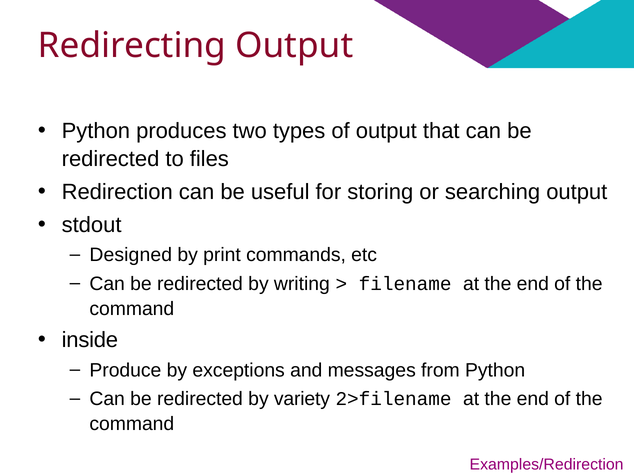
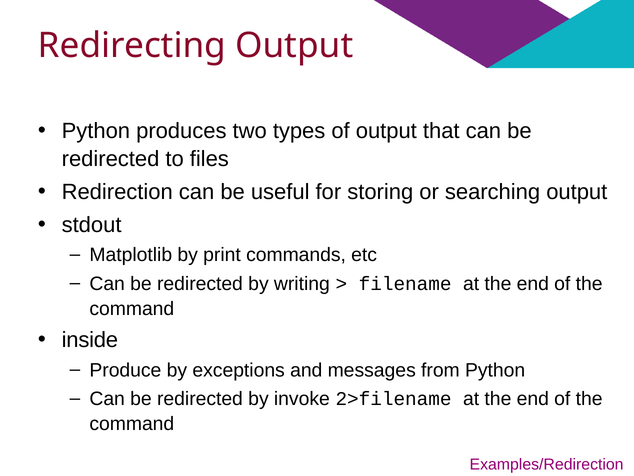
Designed: Designed -> Matplotlib
variety: variety -> invoke
